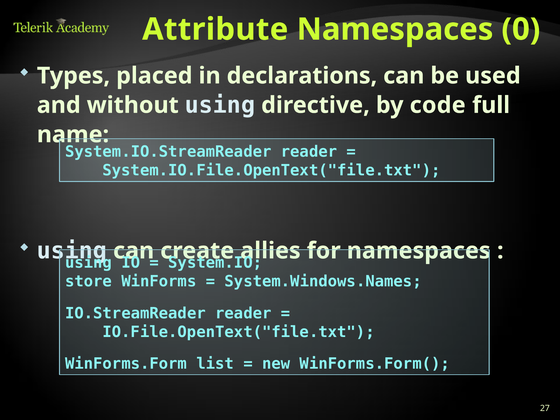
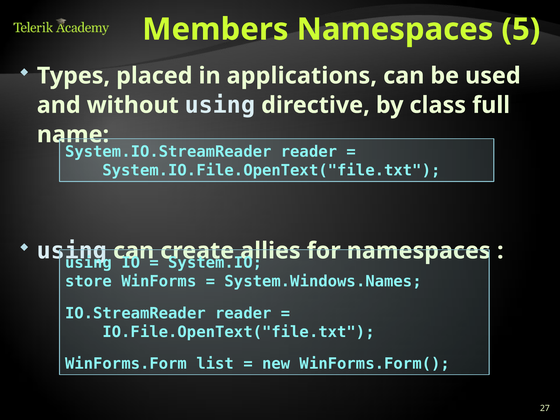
Attribute: Attribute -> Members
0: 0 -> 5
declarations: declarations -> applications
code: code -> class
